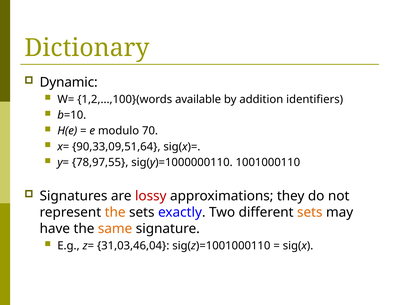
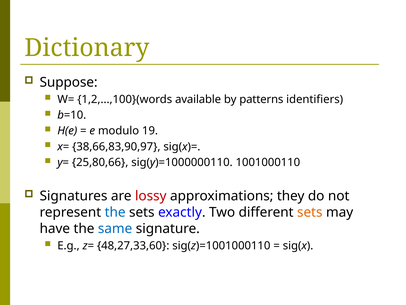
Dynamic: Dynamic -> Suppose
addition: addition -> patterns
70: 70 -> 19
90,33,09,51,64: 90,33,09,51,64 -> 38,66,83,90,97
78,97,55: 78,97,55 -> 25,80,66
the at (115, 212) colour: orange -> blue
same colour: orange -> blue
31,03,46,04: 31,03,46,04 -> 48,27,33,60
